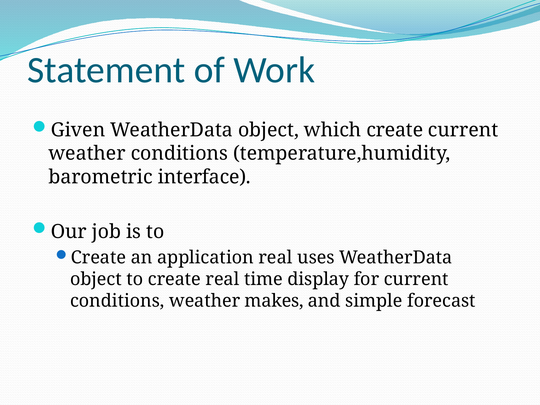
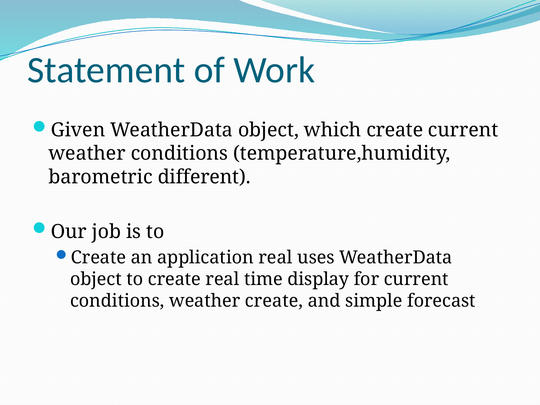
interface: interface -> different
weather makes: makes -> create
